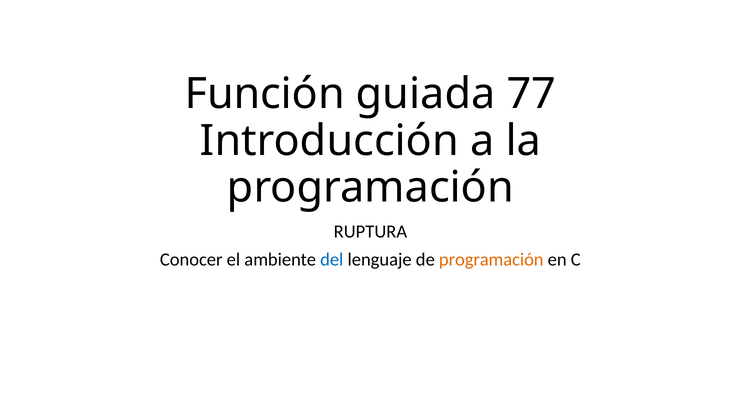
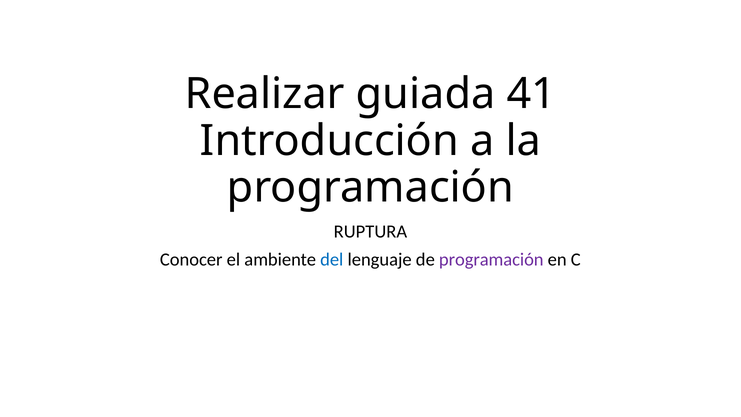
Función: Función -> Realizar
77: 77 -> 41
programación at (491, 259) colour: orange -> purple
